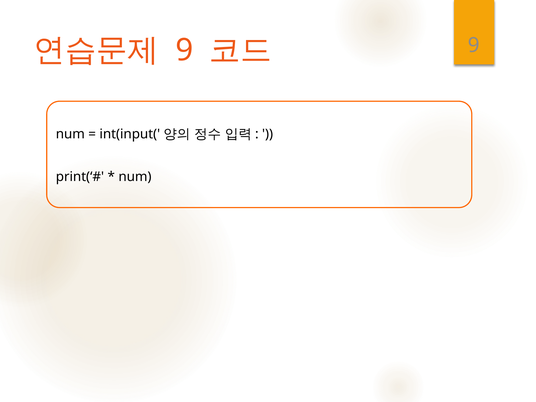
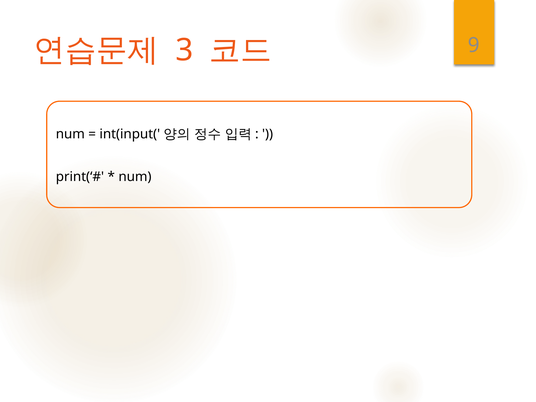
9 at (185, 50): 9 -> 3
